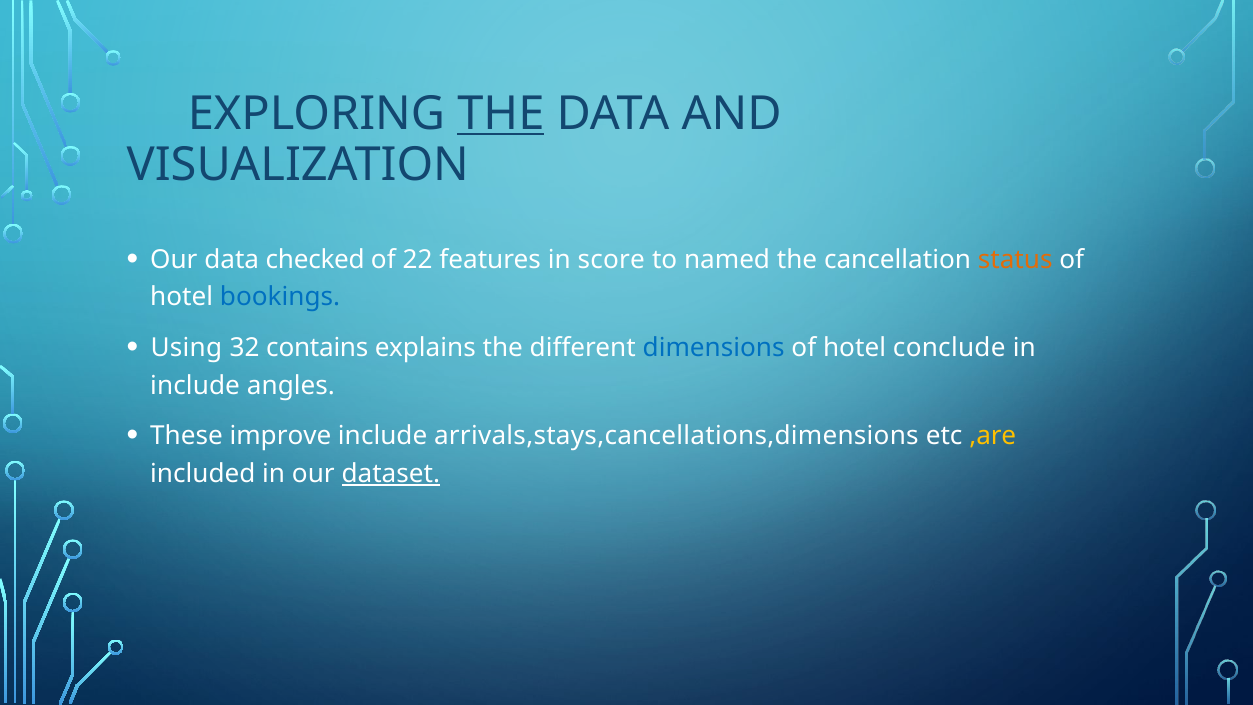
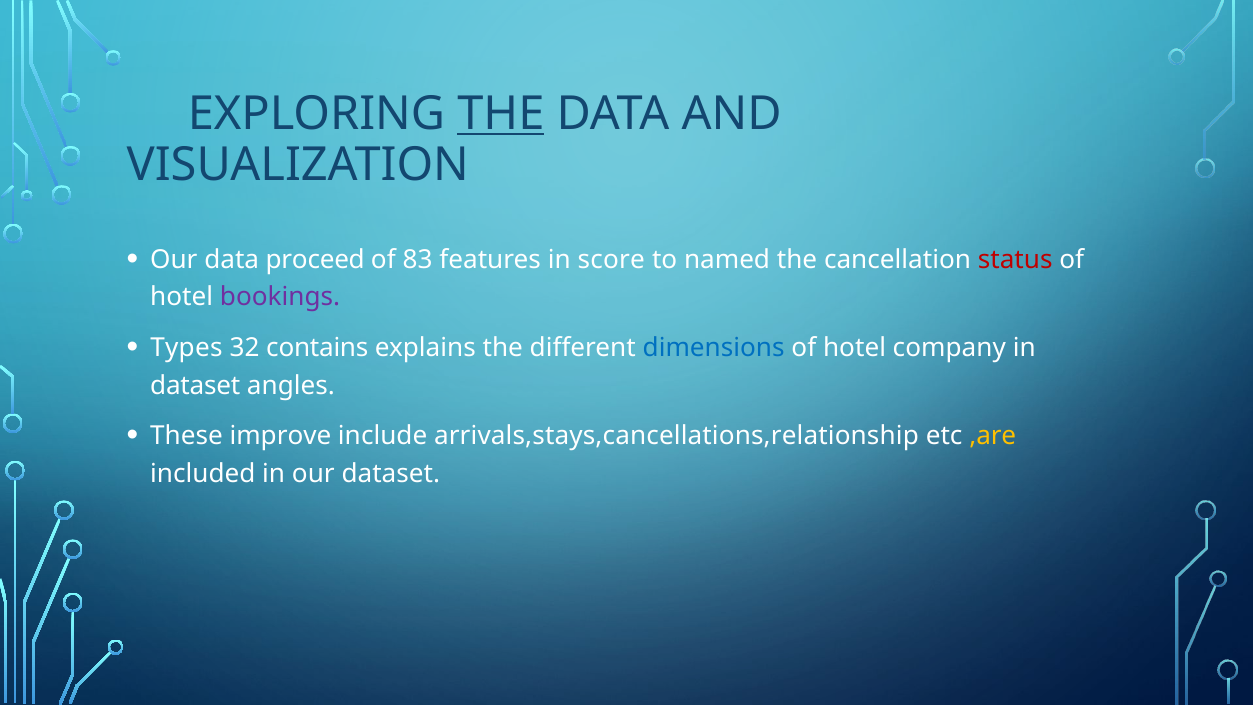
checked: checked -> proceed
22: 22 -> 83
status colour: orange -> red
bookings colour: blue -> purple
Using: Using -> Types
conclude: conclude -> company
include at (195, 385): include -> dataset
arrivals,stays,cancellations,dimensions: arrivals,stays,cancellations,dimensions -> arrivals,stays,cancellations,relationship
dataset at (391, 474) underline: present -> none
